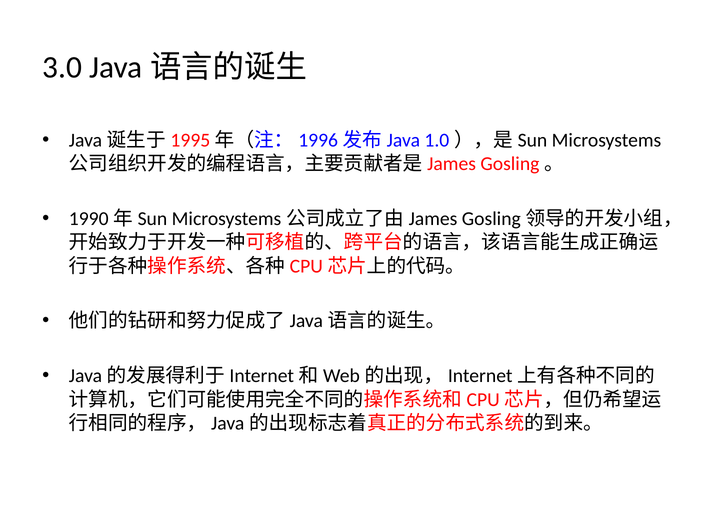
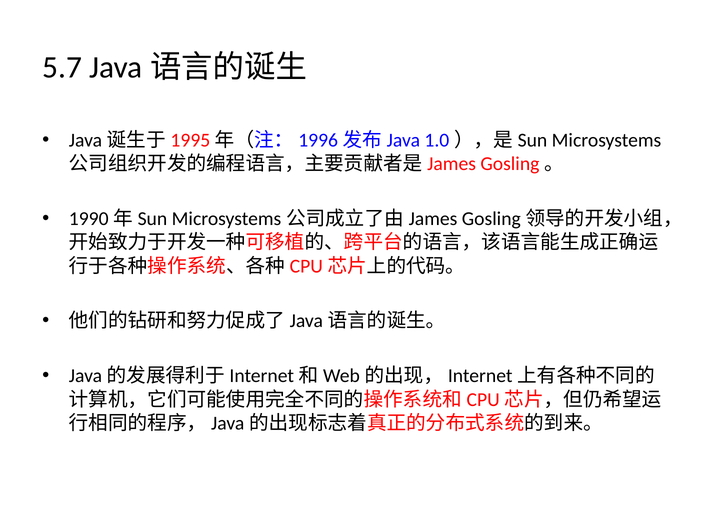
3.0: 3.0 -> 5.7
